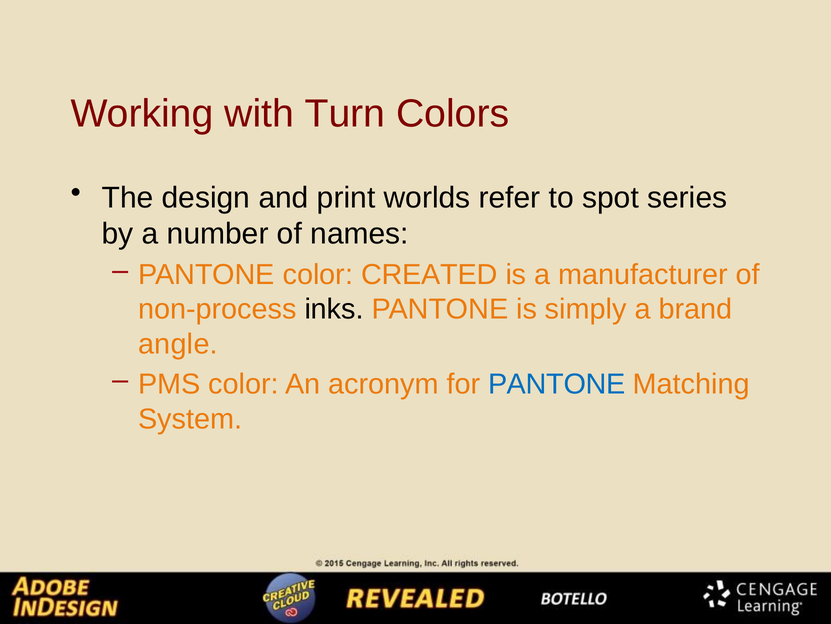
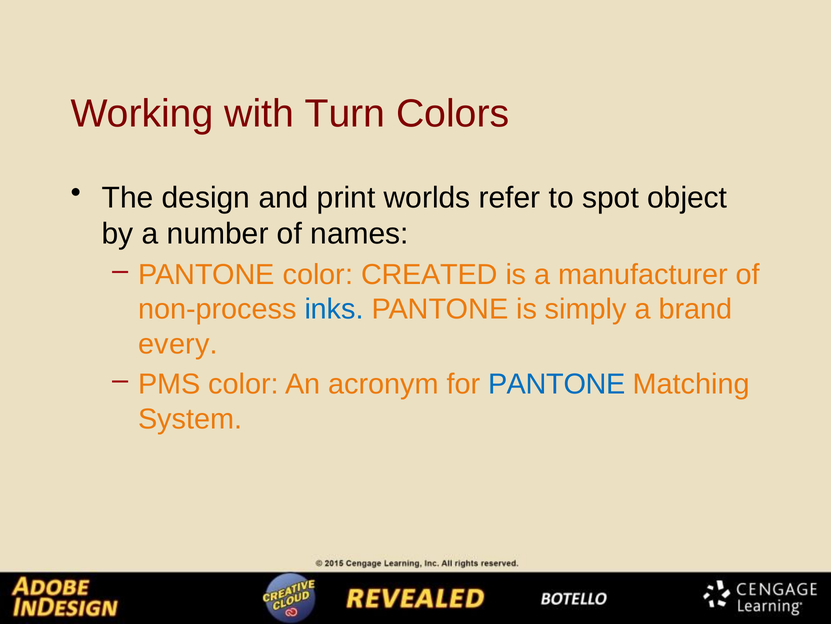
series: series -> object
inks colour: black -> blue
angle: angle -> every
